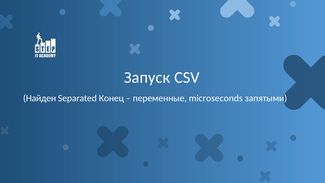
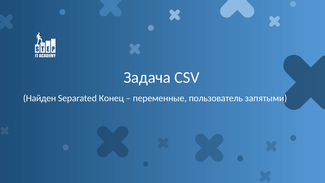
Запуск: Запуск -> Задача
microseconds: microseconds -> пользователь
